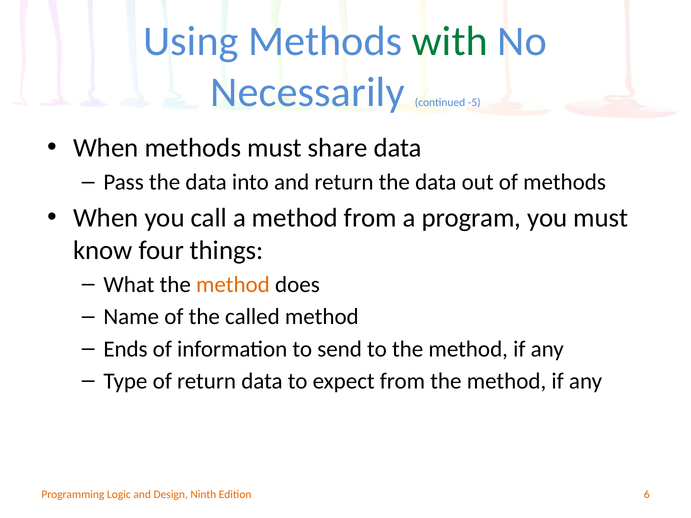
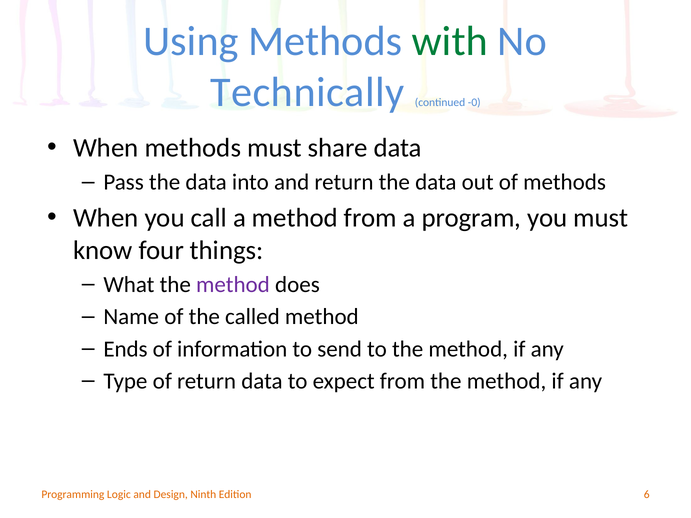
Necessarily: Necessarily -> Technically
-5: -5 -> -0
method at (233, 285) colour: orange -> purple
